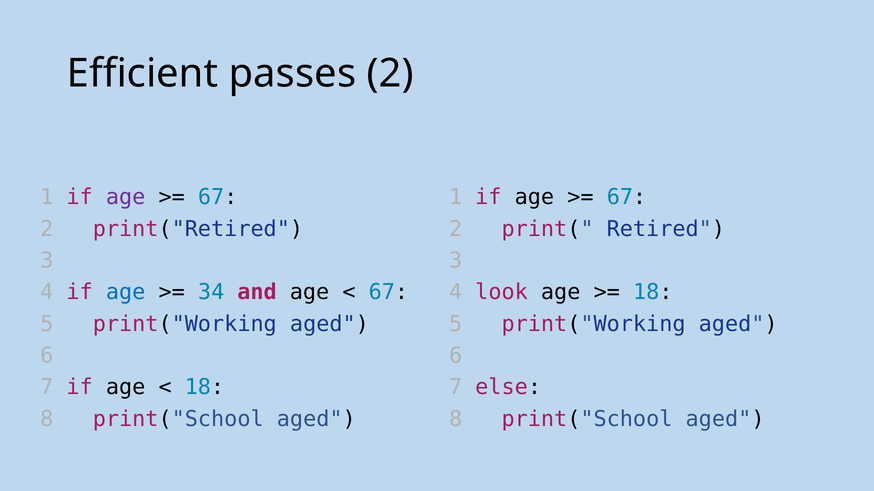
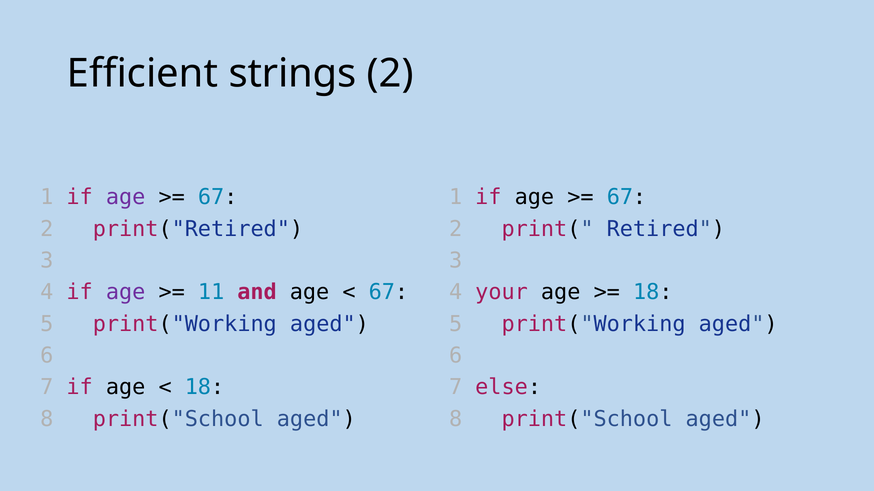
passes: passes -> strings
age at (126, 293) colour: blue -> purple
34: 34 -> 11
look: look -> your
